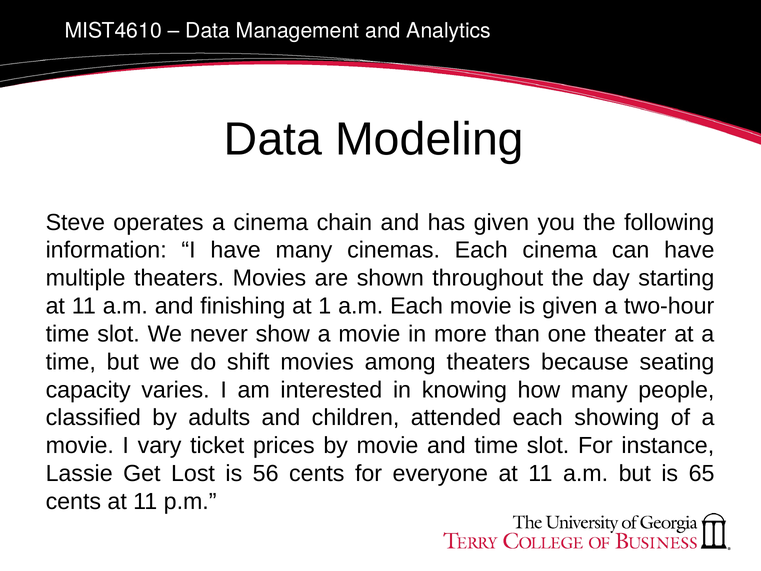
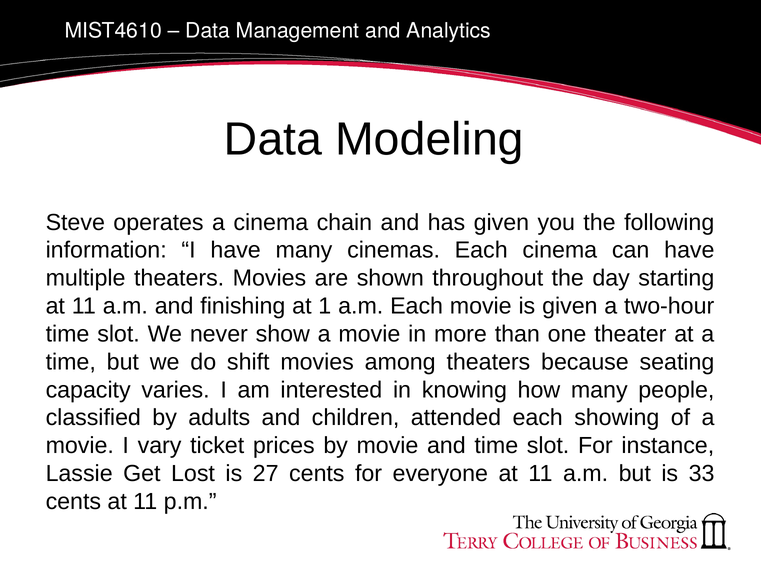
56: 56 -> 27
65: 65 -> 33
